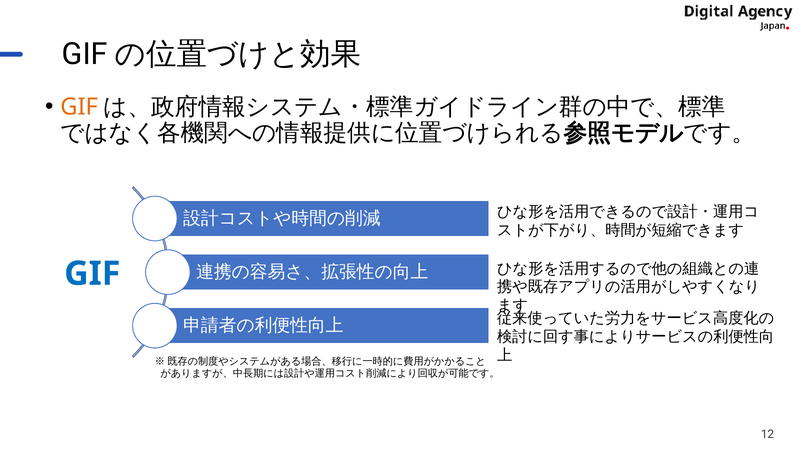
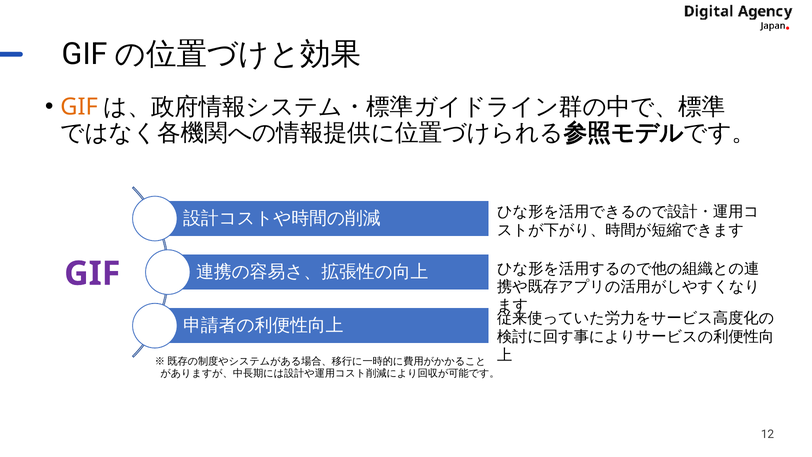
GIF at (92, 274) colour: blue -> purple
